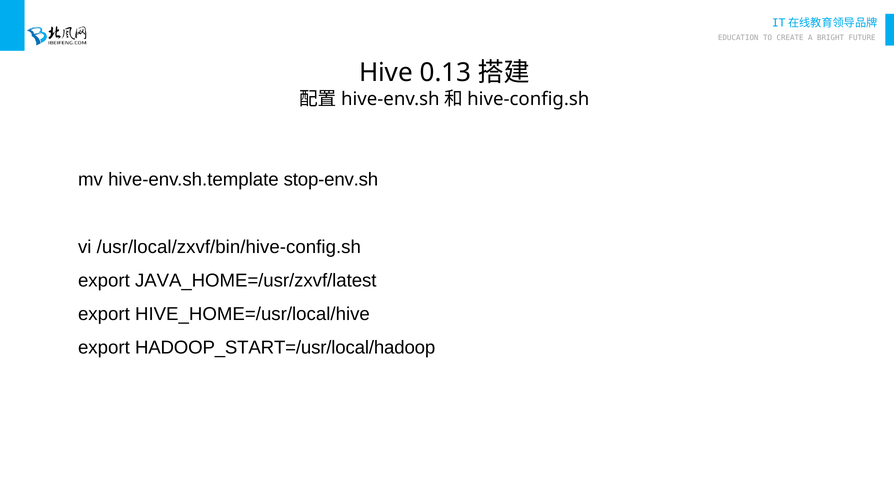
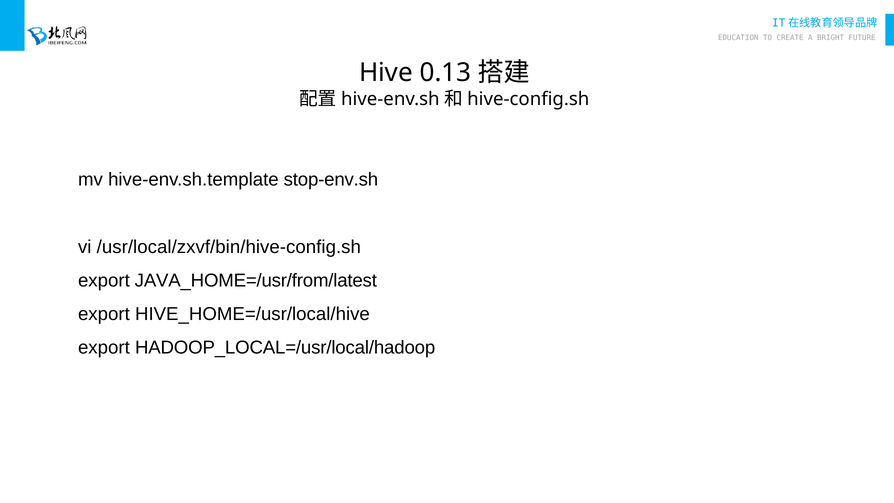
JAVA_HOME=/usr/zxvf/latest: JAVA_HOME=/usr/zxvf/latest -> JAVA_HOME=/usr/from/latest
HADOOP_START=/usr/local/hadoop: HADOOP_START=/usr/local/hadoop -> HADOOP_LOCAL=/usr/local/hadoop
